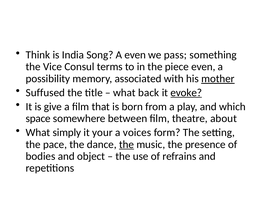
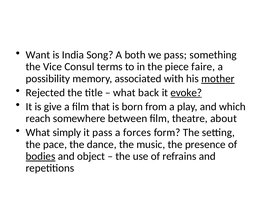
Think: Think -> Want
A even: even -> both
piece even: even -> faire
Suffused: Suffused -> Rejected
space: space -> reach
it your: your -> pass
voices: voices -> forces
the at (126, 144) underline: present -> none
bodies underline: none -> present
